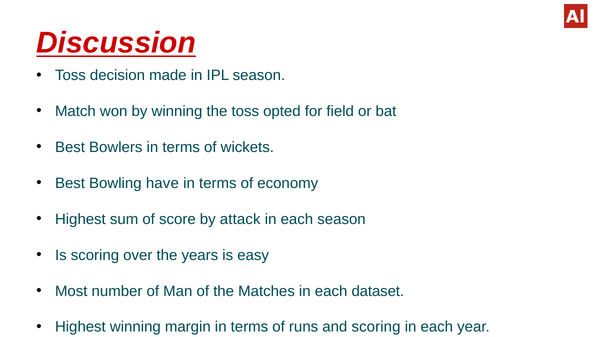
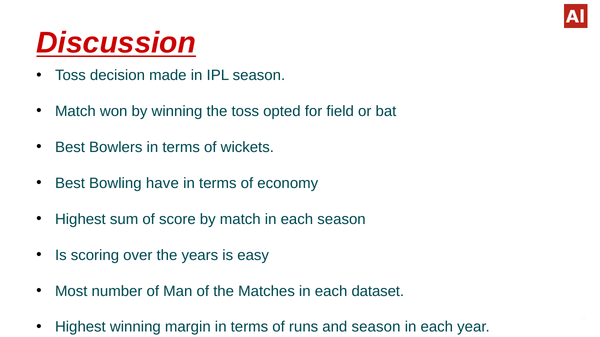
by attack: attack -> match
and scoring: scoring -> season
